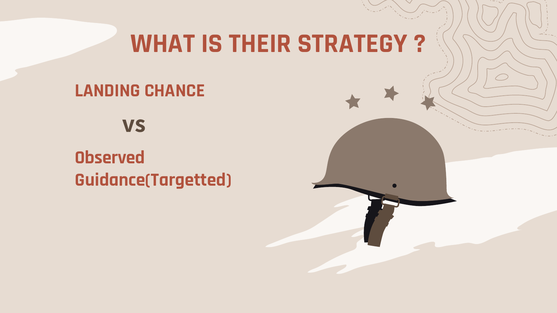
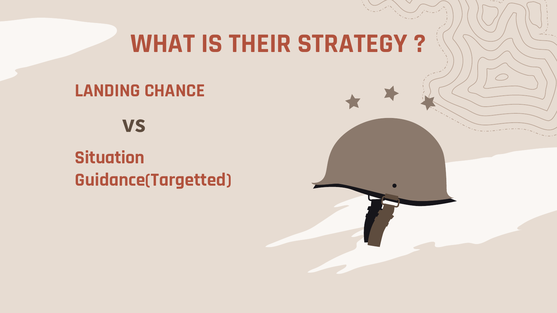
Observed: Observed -> Situation
